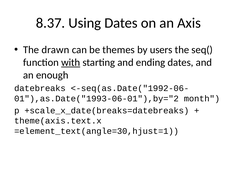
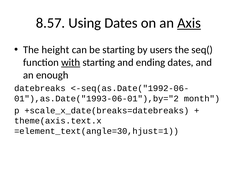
8.37: 8.37 -> 8.57
Axis underline: none -> present
drawn: drawn -> height
be themes: themes -> starting
